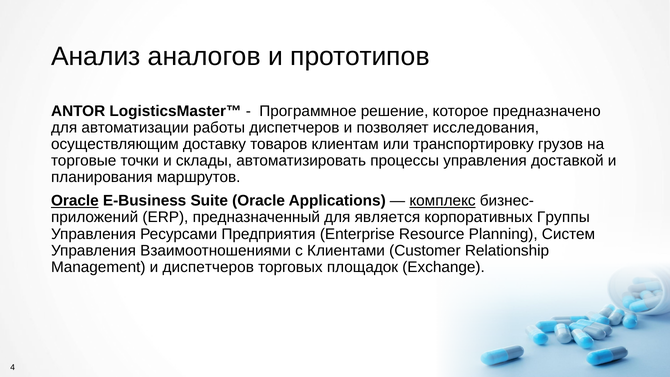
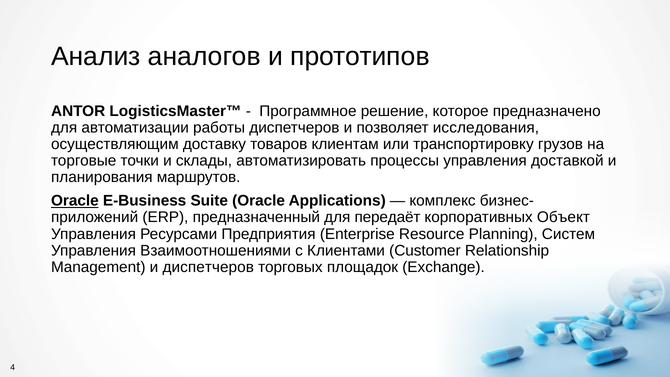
комплекс underline: present -> none
является: является -> передаёт
Группы: Группы -> Объект
